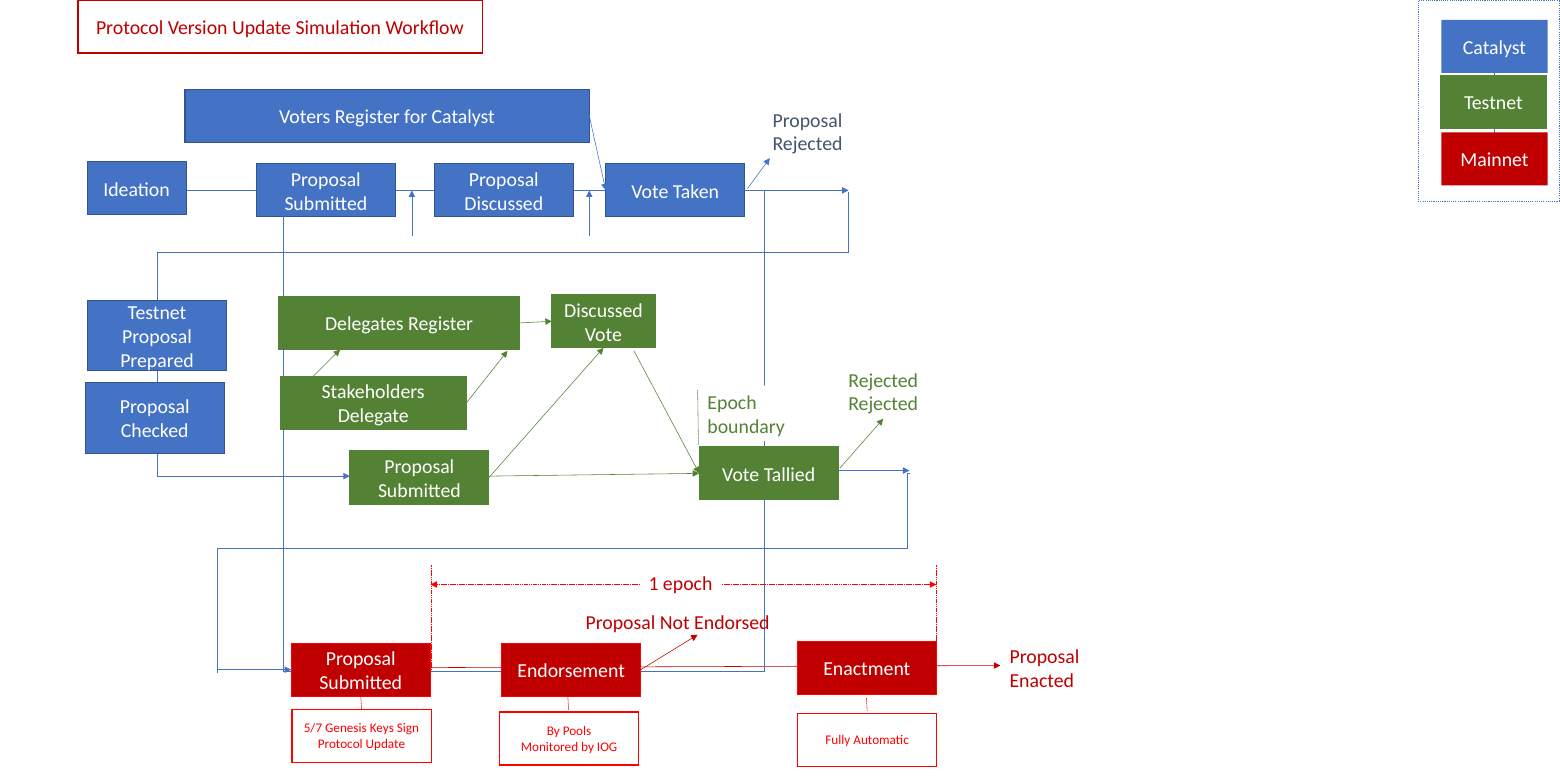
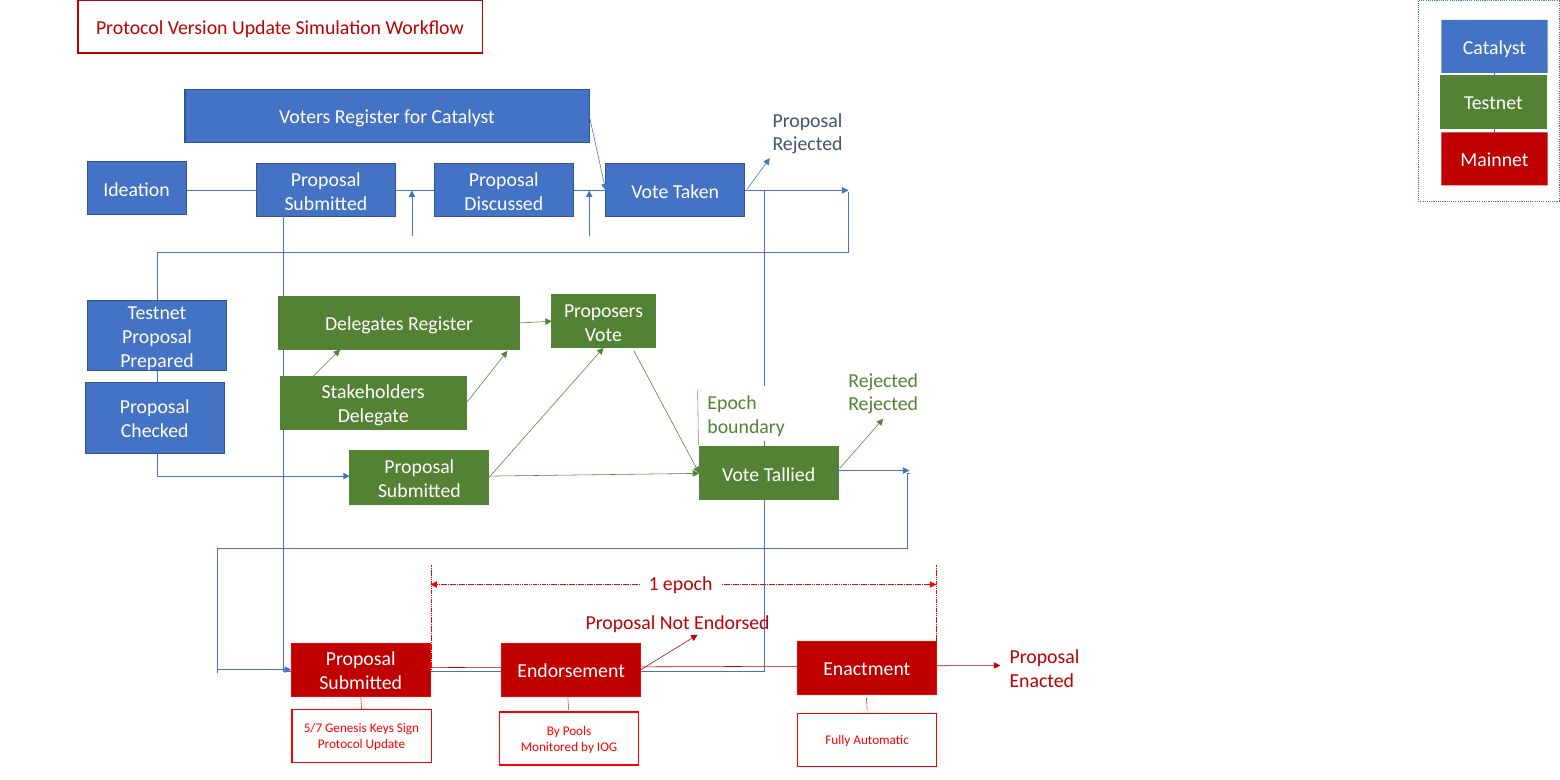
Discussed at (603, 311): Discussed -> Proposers
